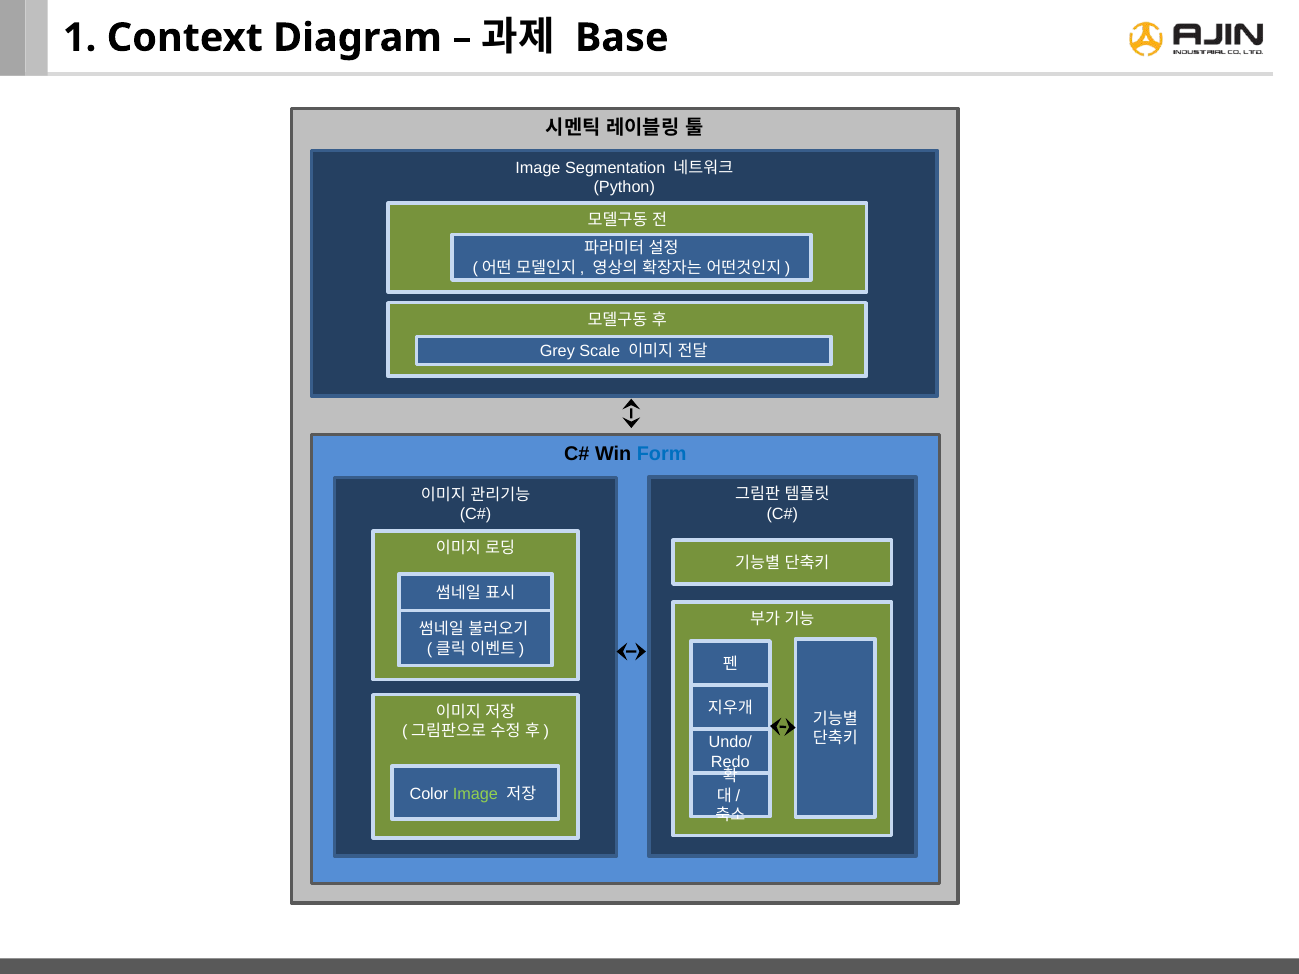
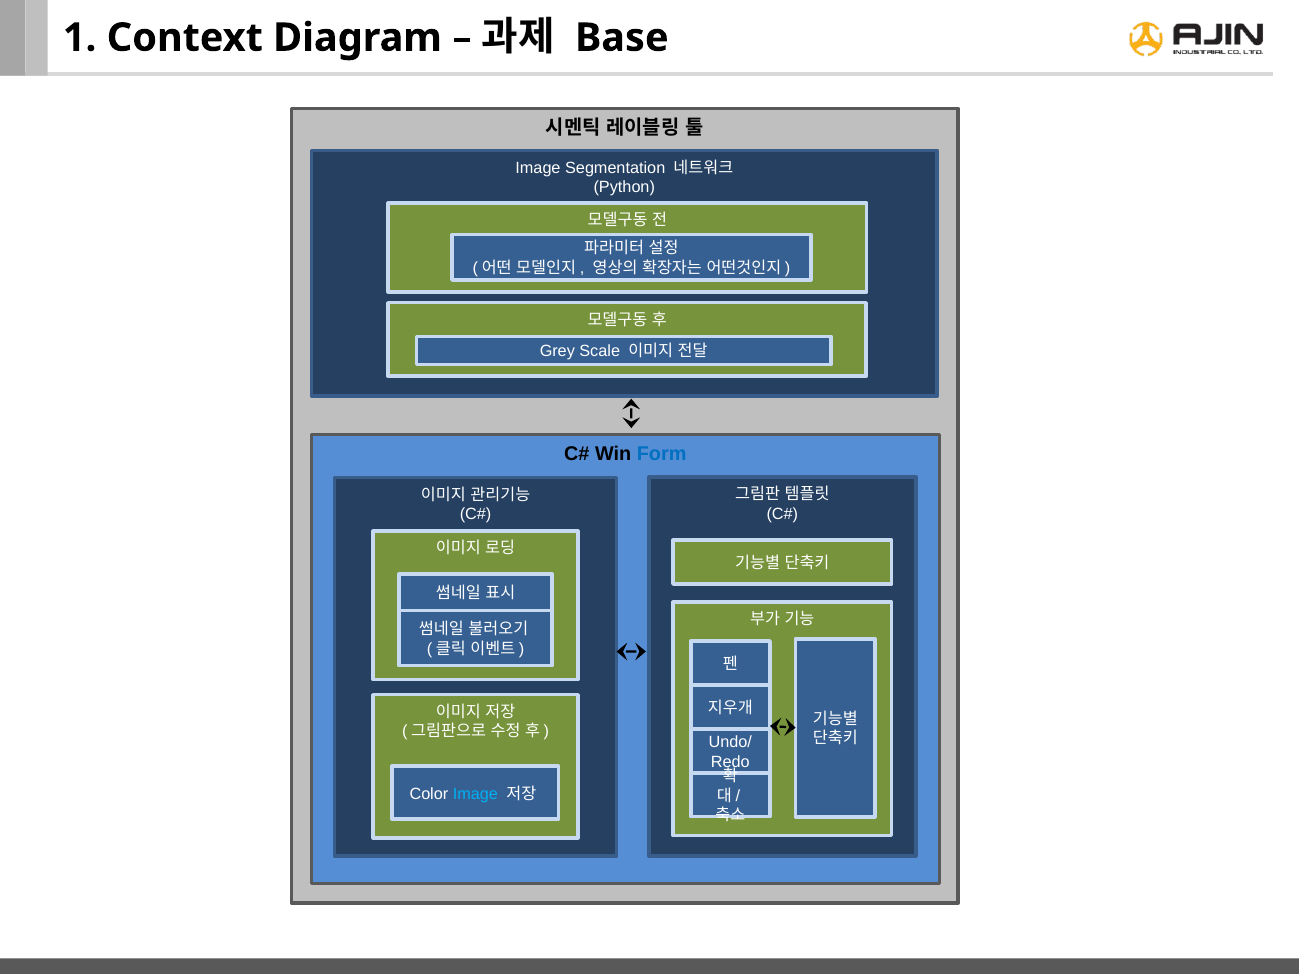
Image at (475, 794) colour: light green -> light blue
